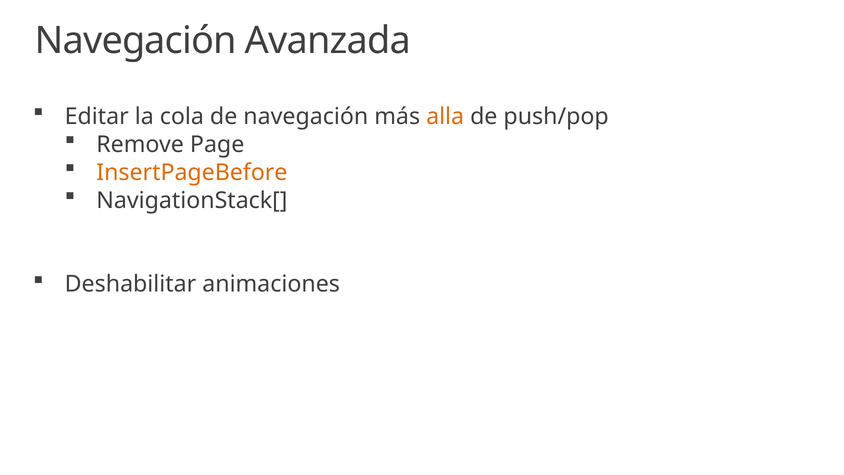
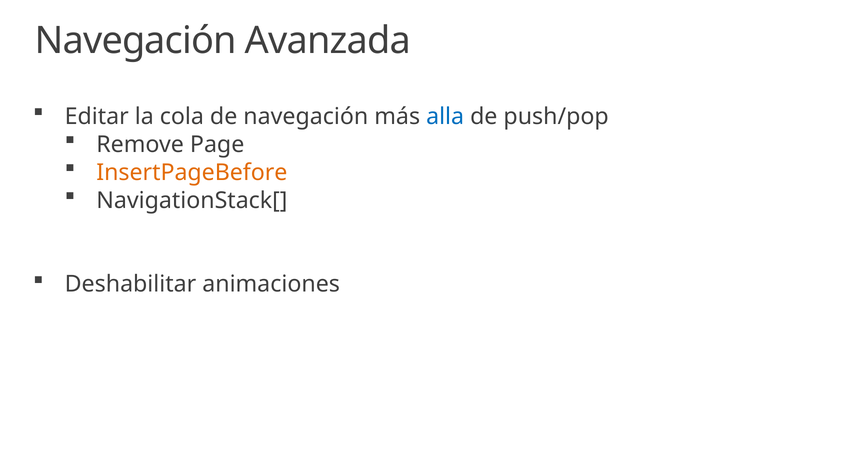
alla colour: orange -> blue
